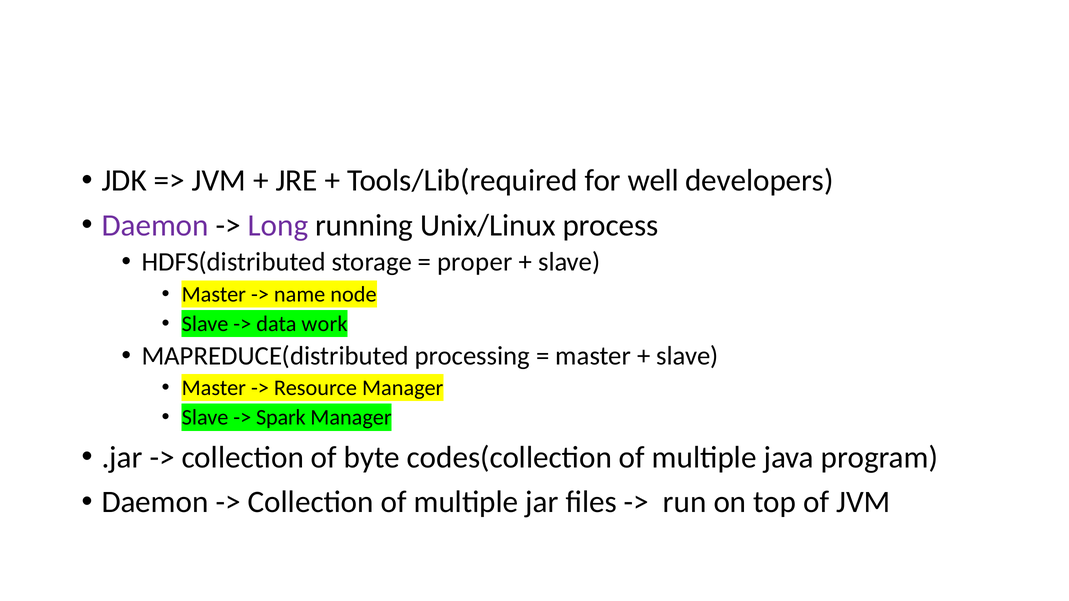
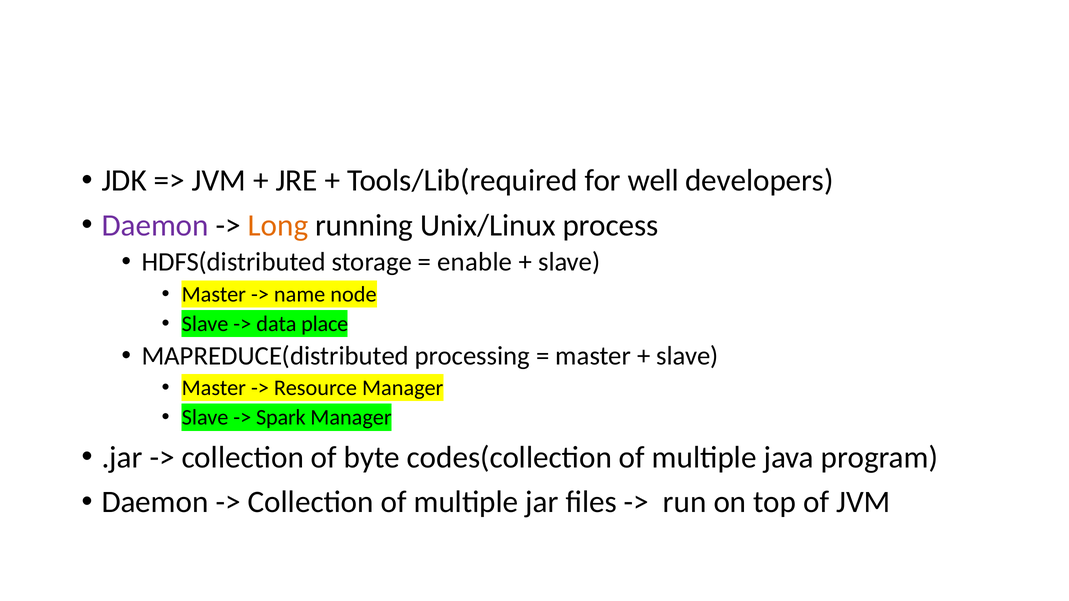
Long colour: purple -> orange
proper: proper -> enable
work: work -> place
